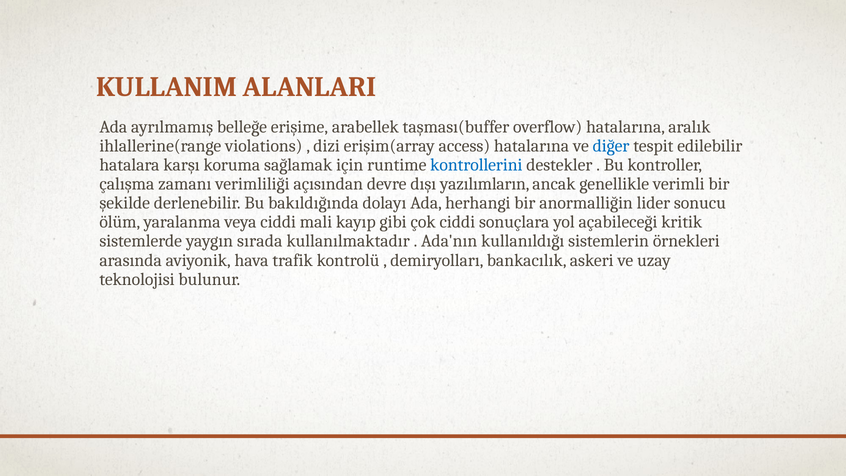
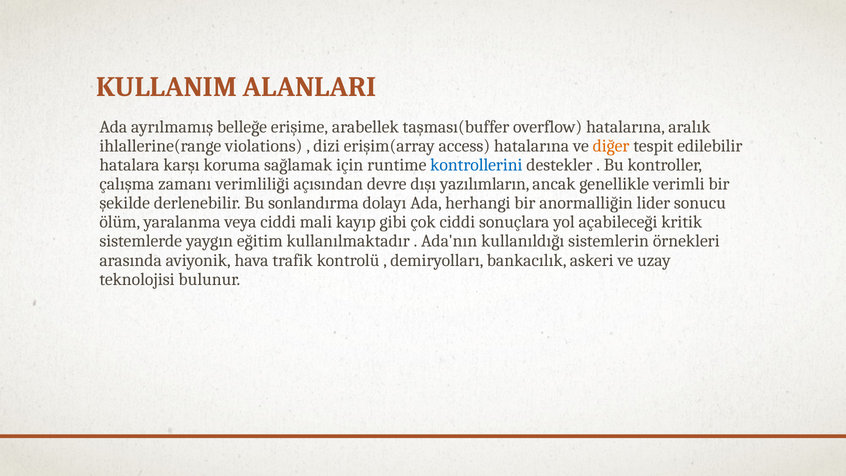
diğer colour: blue -> orange
bakıldığında: bakıldığında -> sonlandırma
sırada: sırada -> eğitim
